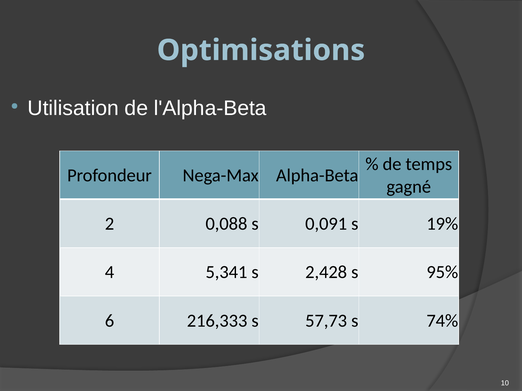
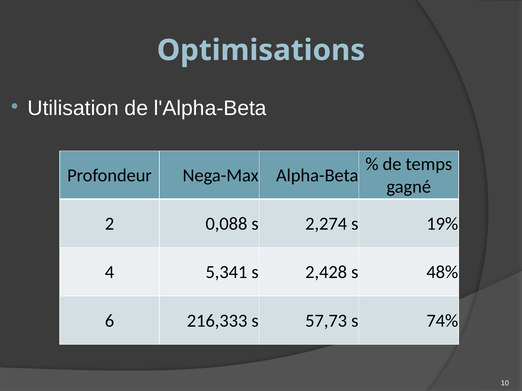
0,091: 0,091 -> 2,274
95%: 95% -> 48%
